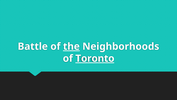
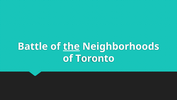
Toronto underline: present -> none
